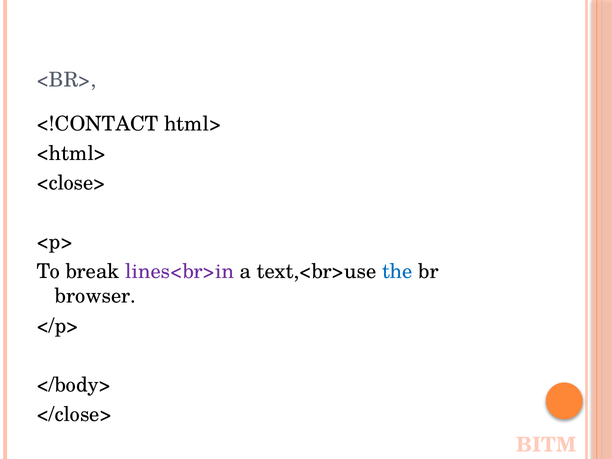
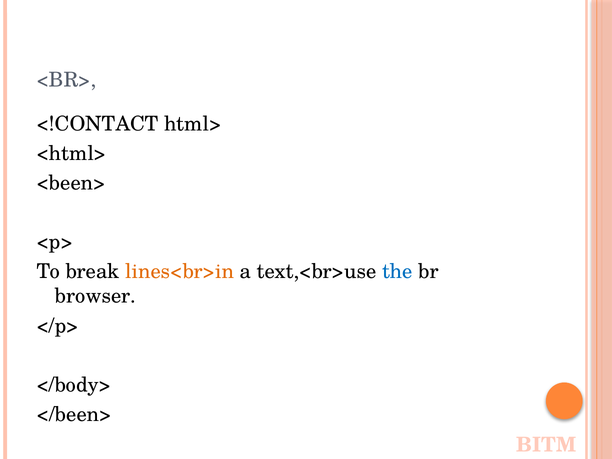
<close>: <close> -> <been>
lines<br>in colour: purple -> orange
</close>: </close> -> </been>
